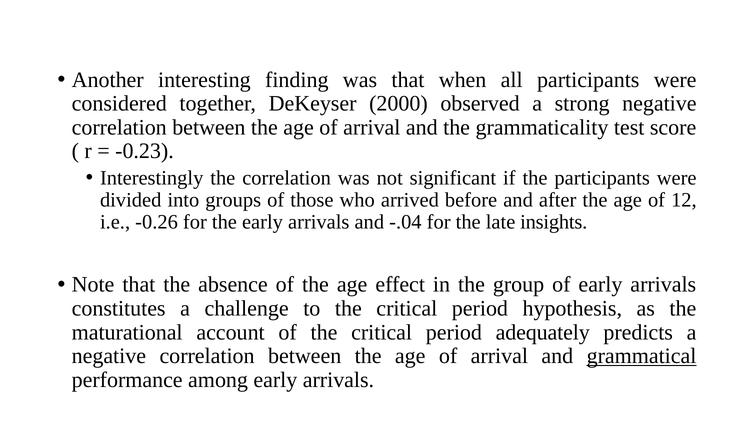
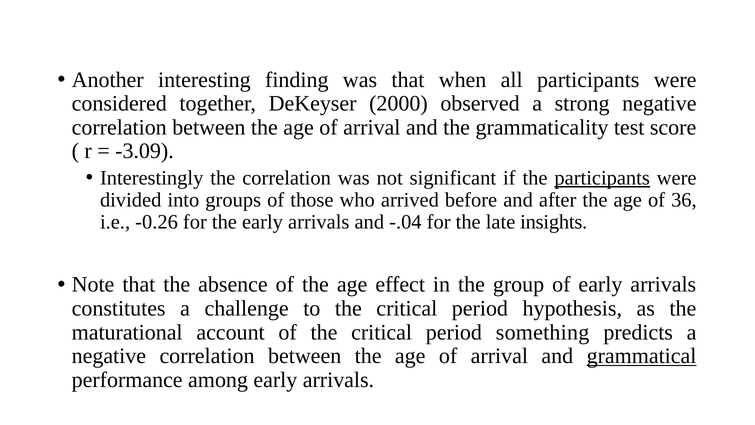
-0.23: -0.23 -> -3.09
participants at (602, 178) underline: none -> present
12: 12 -> 36
adequately: adequately -> something
